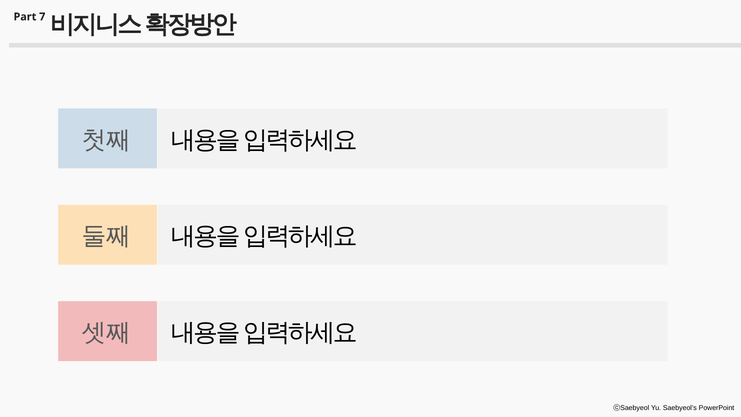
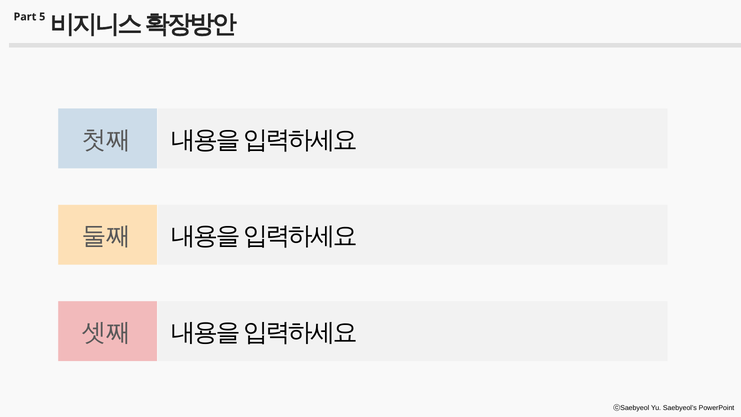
7: 7 -> 5
